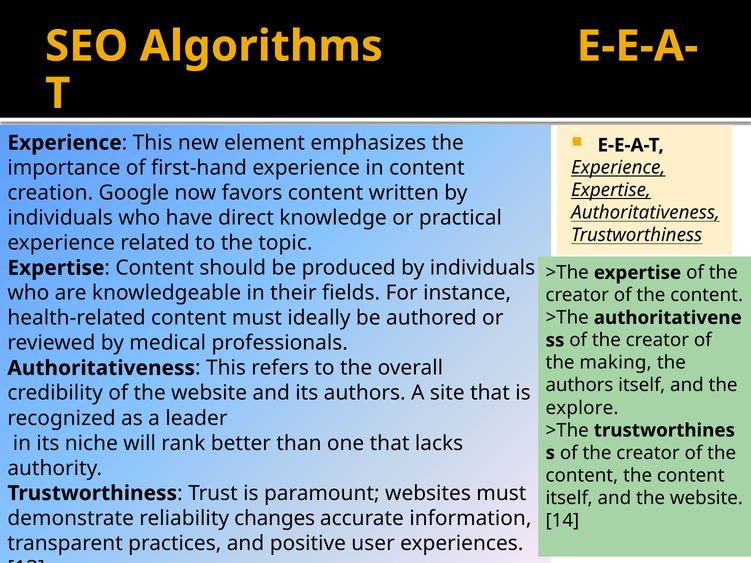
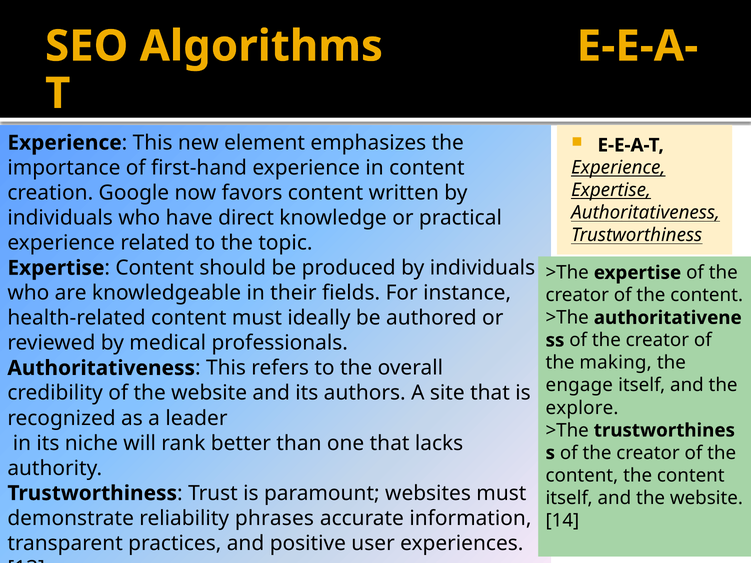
authors at (579, 385): authors -> engage
changes: changes -> phrases
